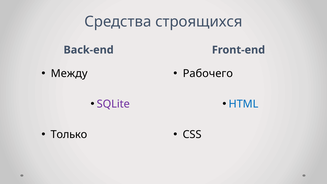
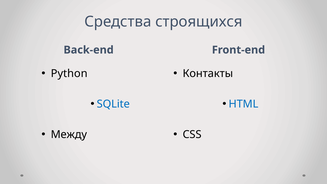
Между: Между -> Python
Рабочего: Рабочего -> Контакты
SQLite colour: purple -> blue
Только: Только -> Между
